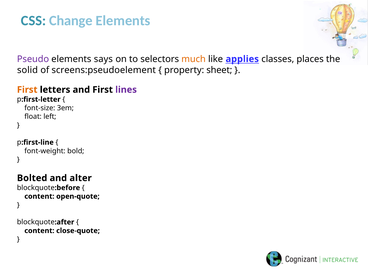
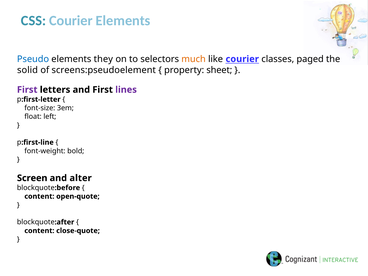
CSS Change: Change -> Courier
Pseudo colour: purple -> blue
says: says -> they
like applies: applies -> courier
places: places -> paged
First at (27, 90) colour: orange -> purple
Bolted: Bolted -> Screen
